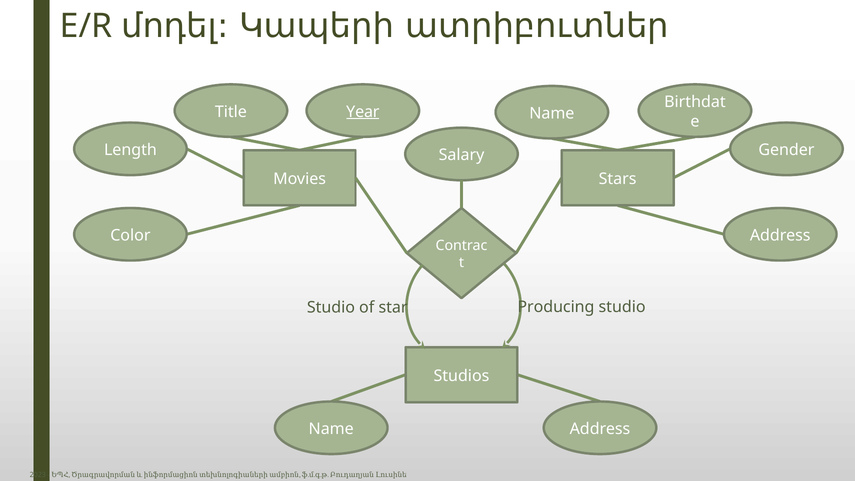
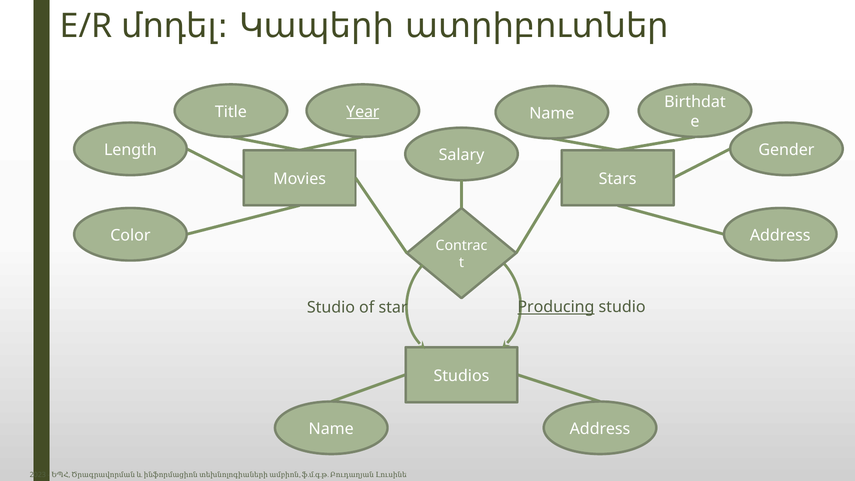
Producing underline: none -> present
